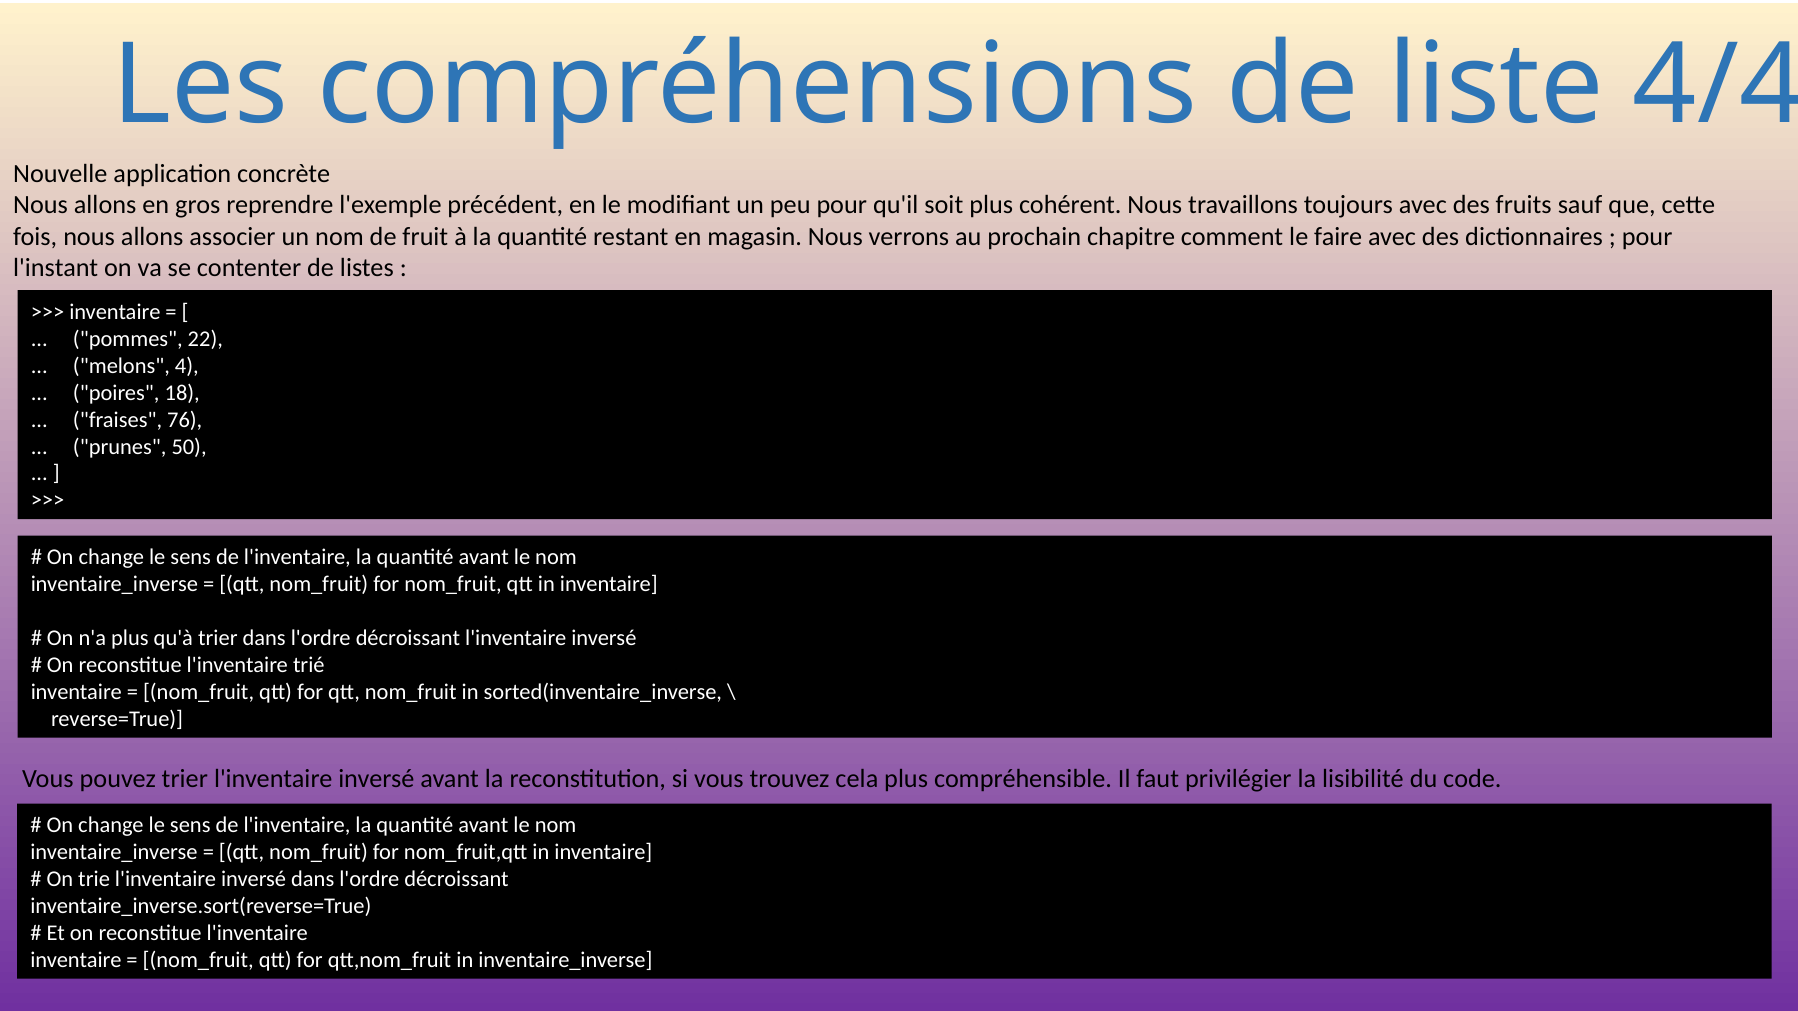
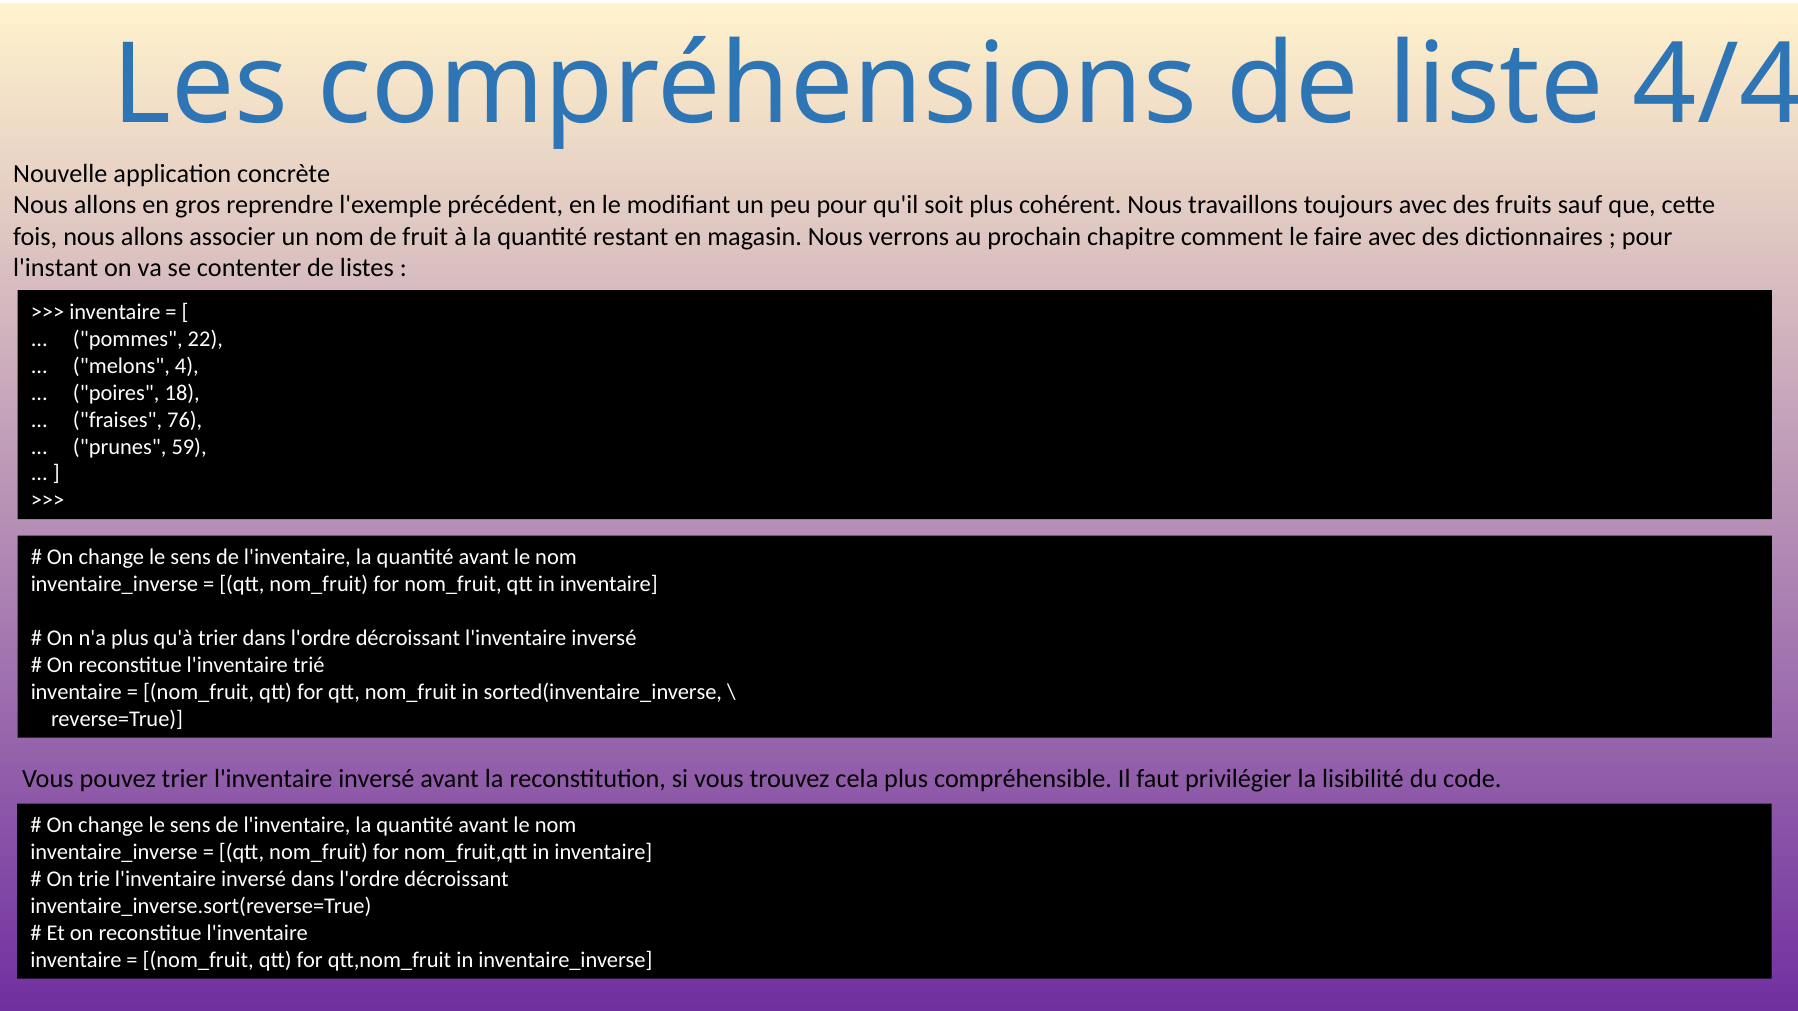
50: 50 -> 59
